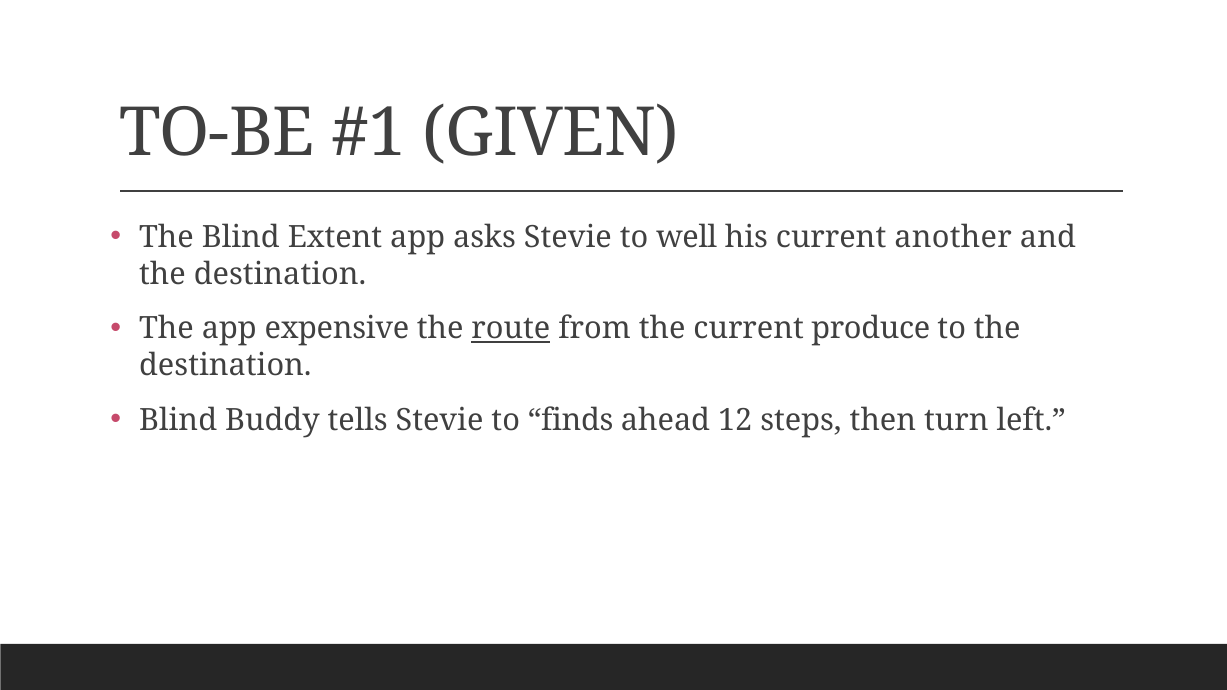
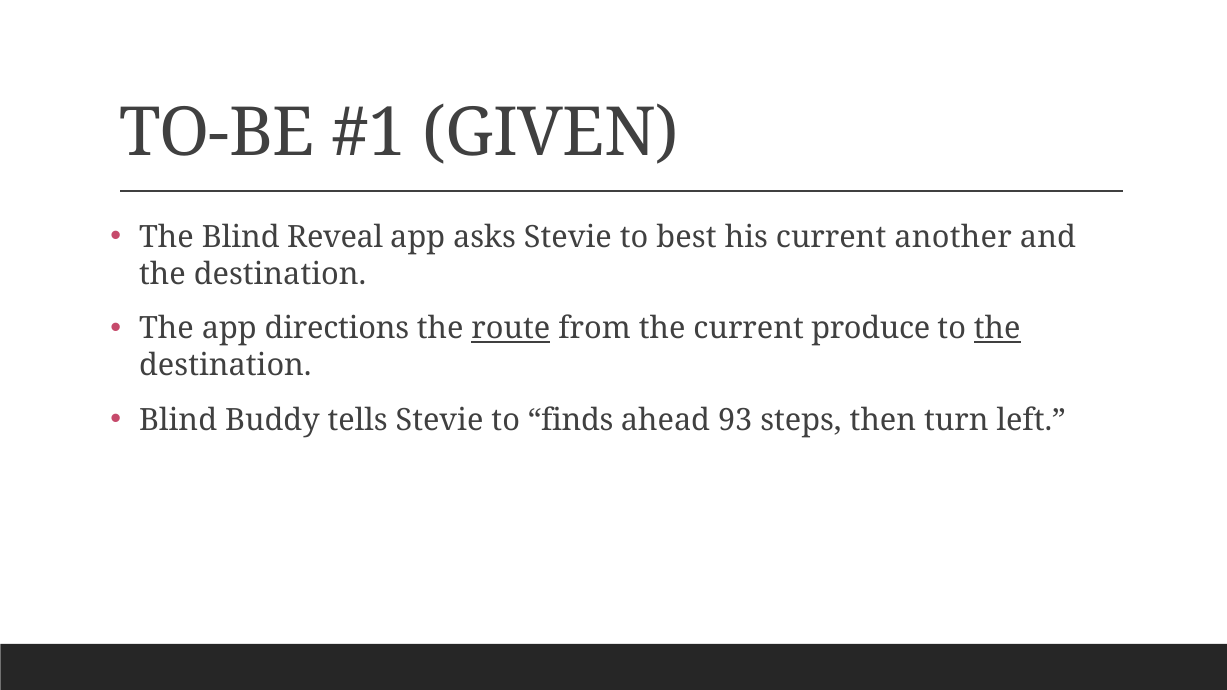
Extent: Extent -> Reveal
well: well -> best
expensive: expensive -> directions
the at (997, 329) underline: none -> present
12: 12 -> 93
